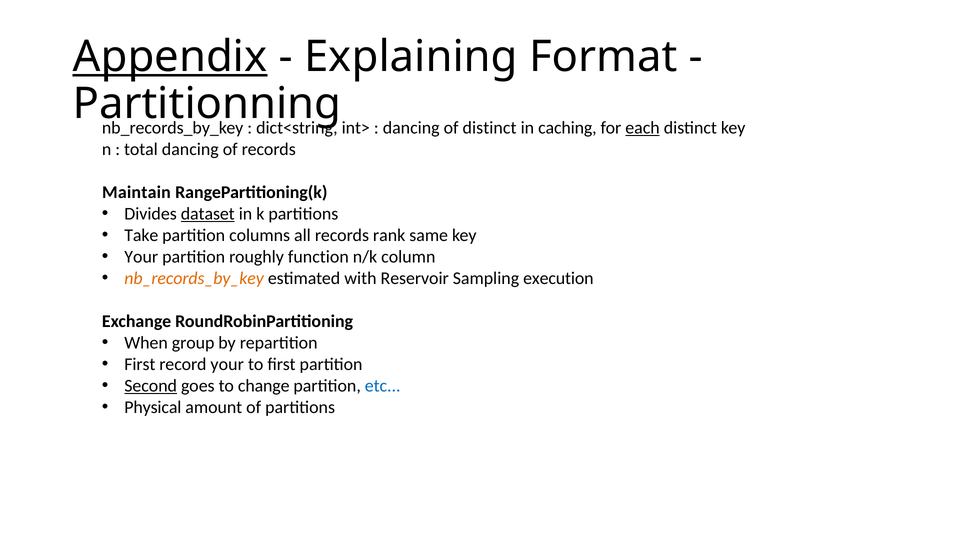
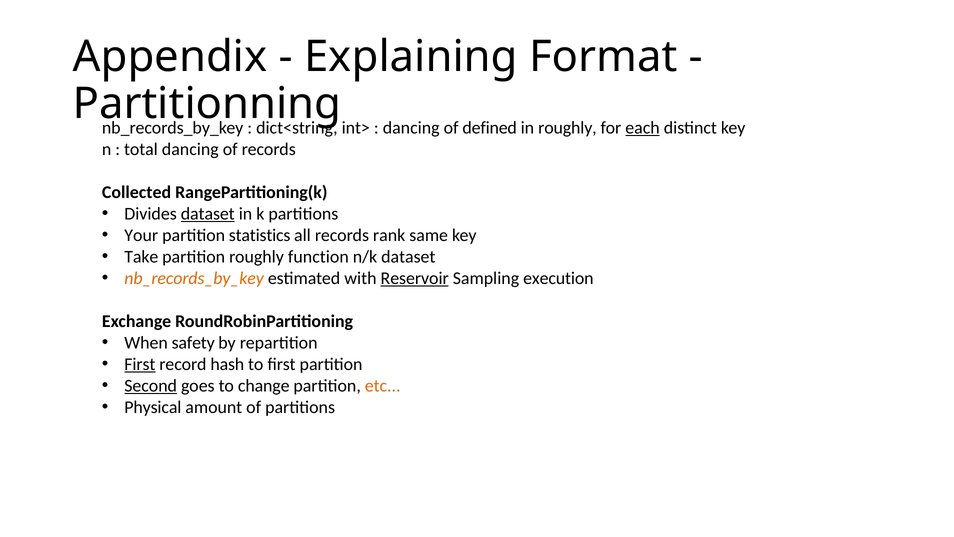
Appendix underline: present -> none
of distinct: distinct -> defined
in caching: caching -> roughly
Maintain: Maintain -> Collected
Take: Take -> Your
columns: columns -> statistics
Your at (141, 257): Your -> Take
n/k column: column -> dataset
Reservoir underline: none -> present
group: group -> safety
First at (140, 364) underline: none -> present
record your: your -> hash
etc colour: blue -> orange
